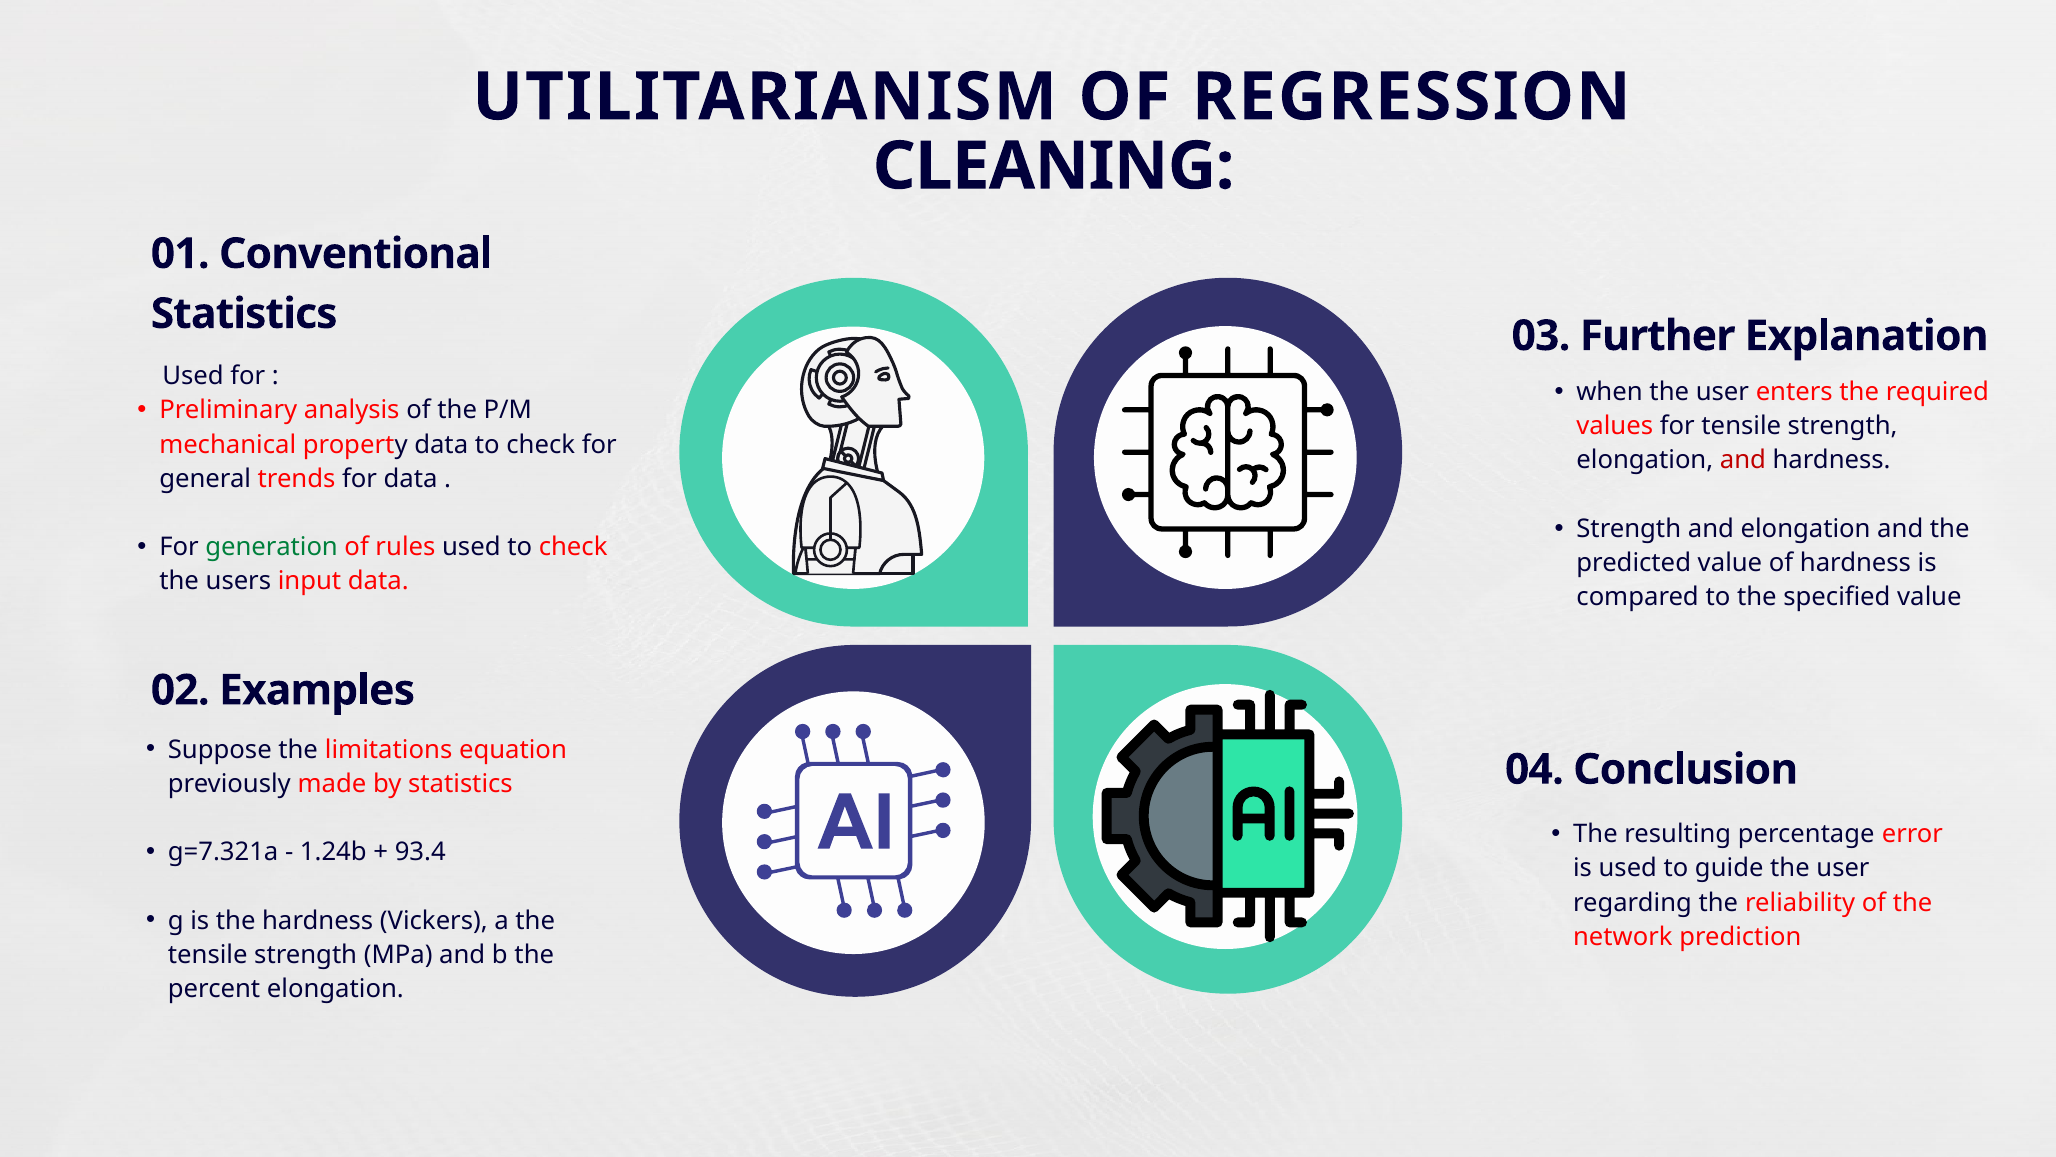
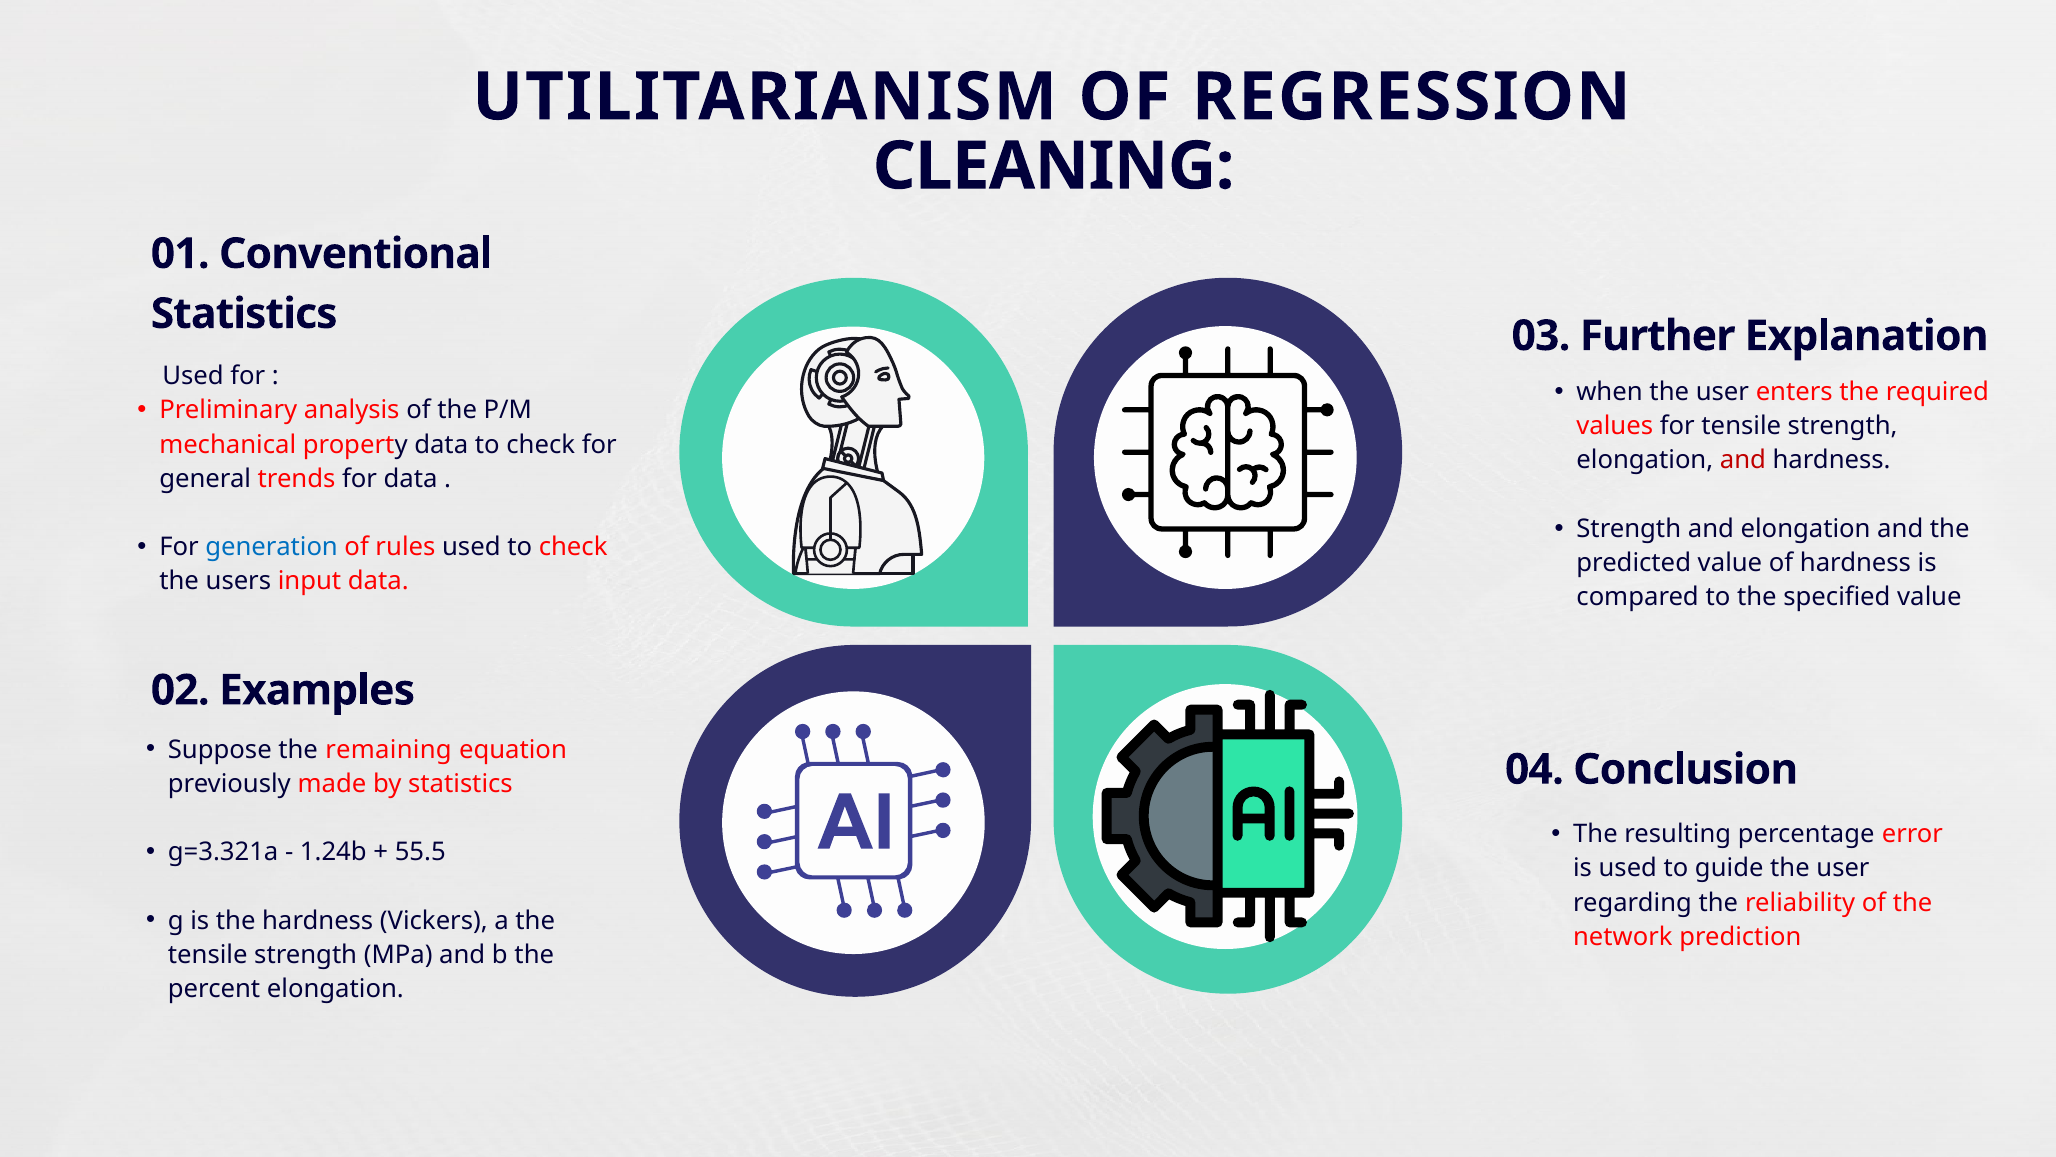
generation colour: green -> blue
limitations: limitations -> remaining
g=7.321a: g=7.321a -> g=3.321a
93.4: 93.4 -> 55.5
